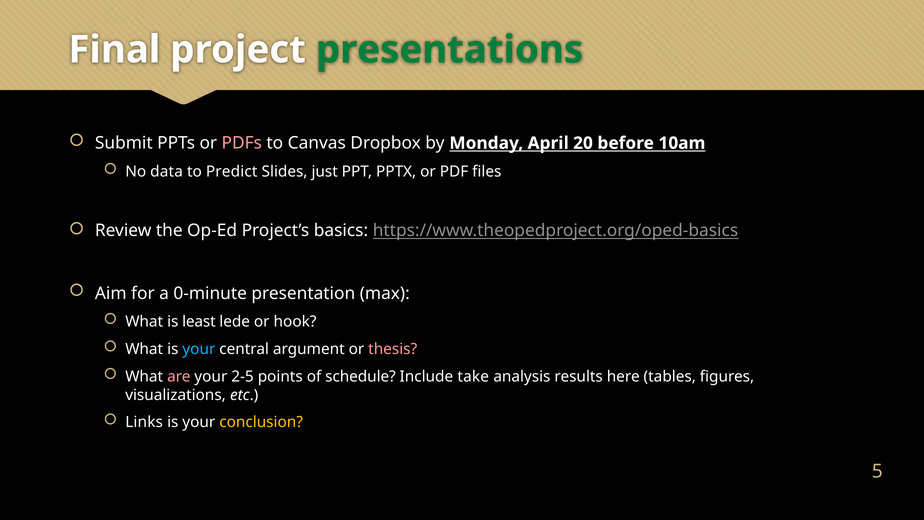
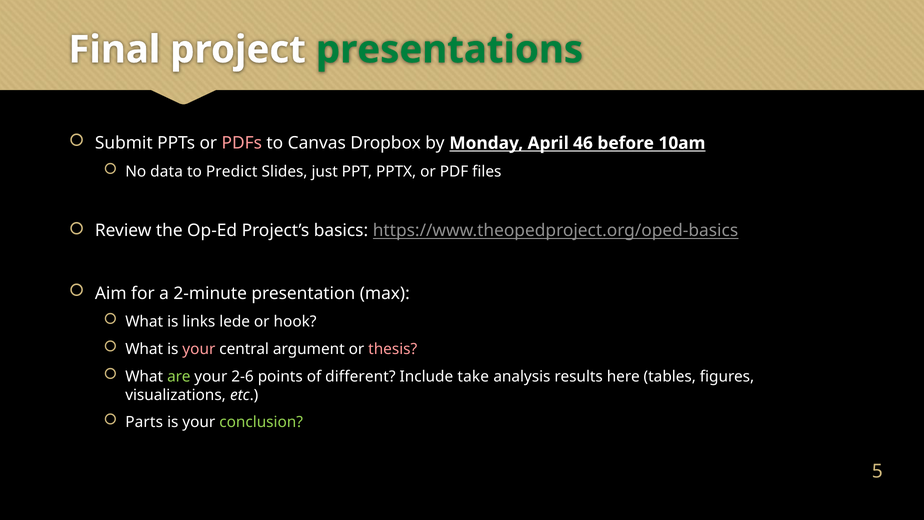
20: 20 -> 46
0-minute: 0-minute -> 2-minute
least: least -> links
your at (199, 349) colour: light blue -> pink
are colour: pink -> light green
2-5: 2-5 -> 2-6
schedule: schedule -> different
Links: Links -> Parts
conclusion colour: yellow -> light green
